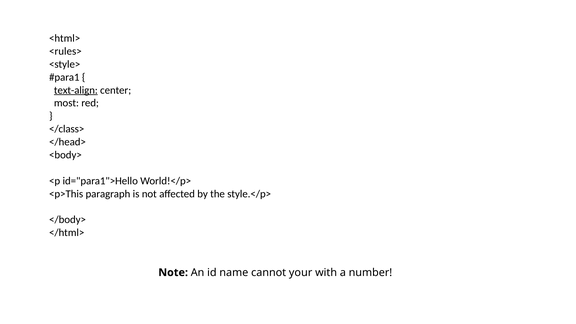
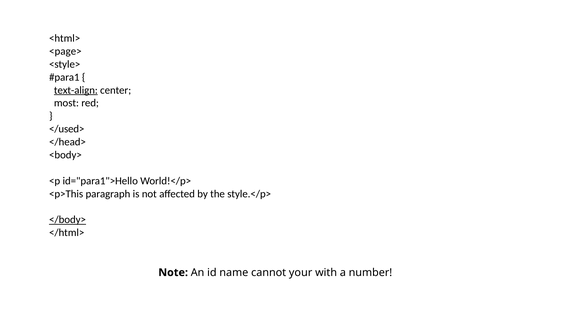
<rules>: <rules> -> <page>
</class>: </class> -> </used>
</body> underline: none -> present
